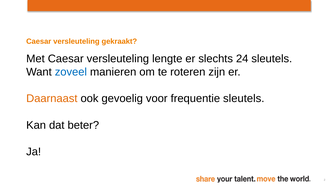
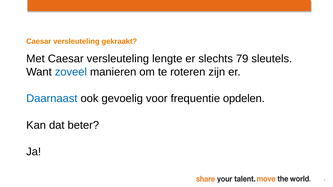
24: 24 -> 79
Daarnaast colour: orange -> blue
frequentie sleutels: sleutels -> opdelen
